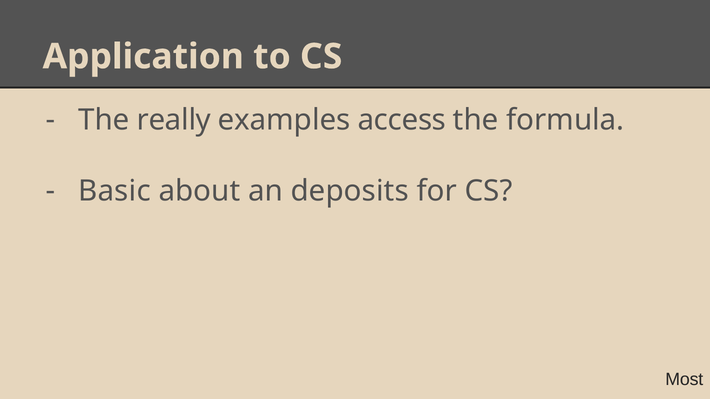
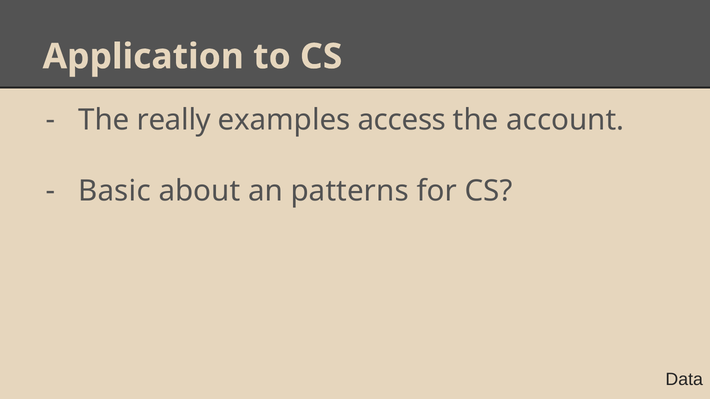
formula: formula -> account
deposits: deposits -> patterns
Most: Most -> Data
